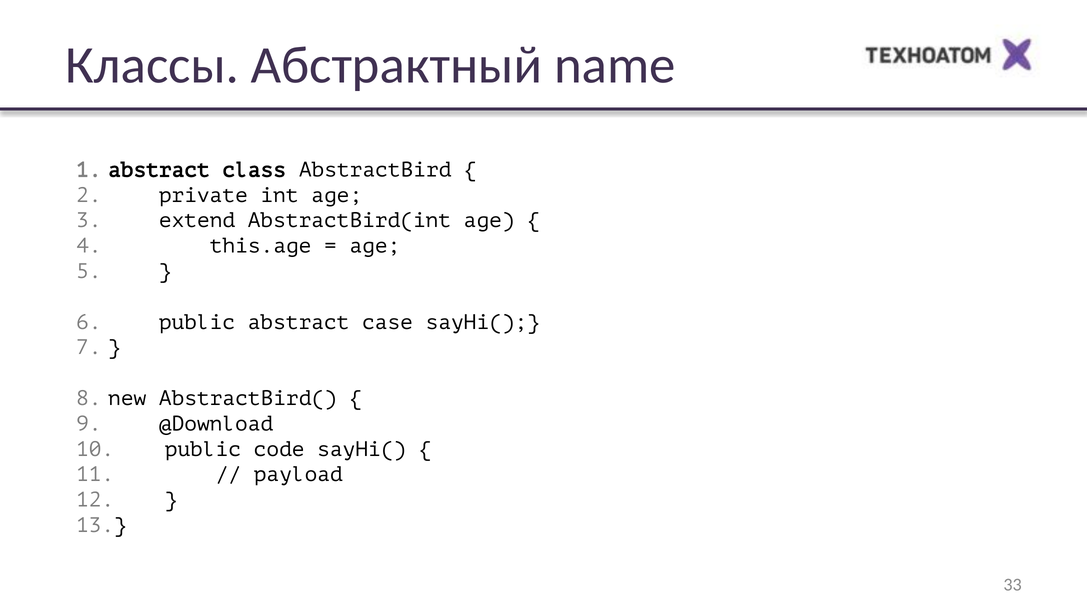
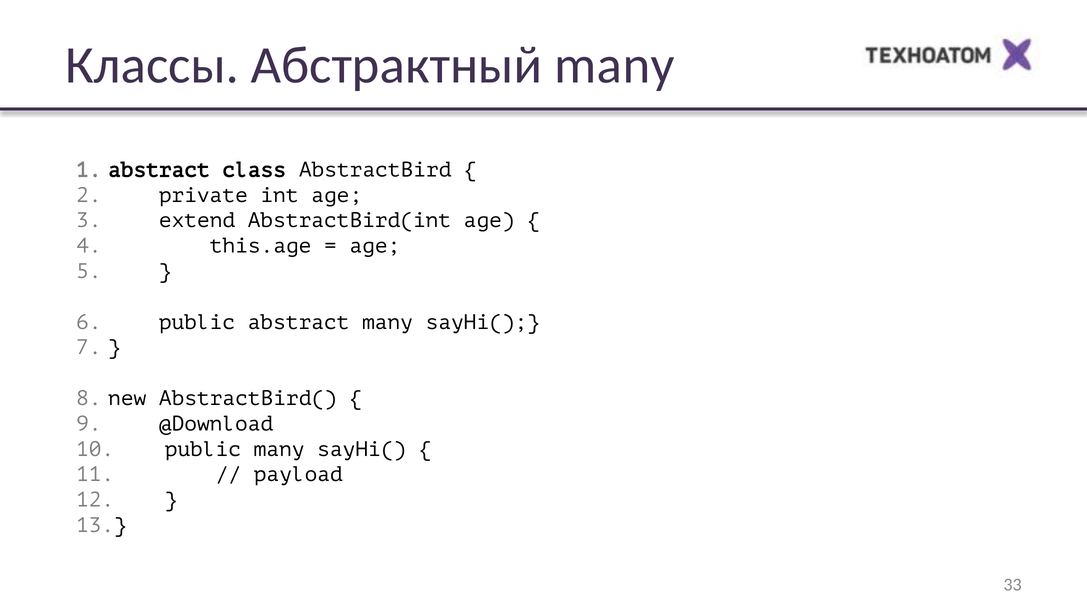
Абстрактный name: name -> many
abstract case: case -> many
public code: code -> many
